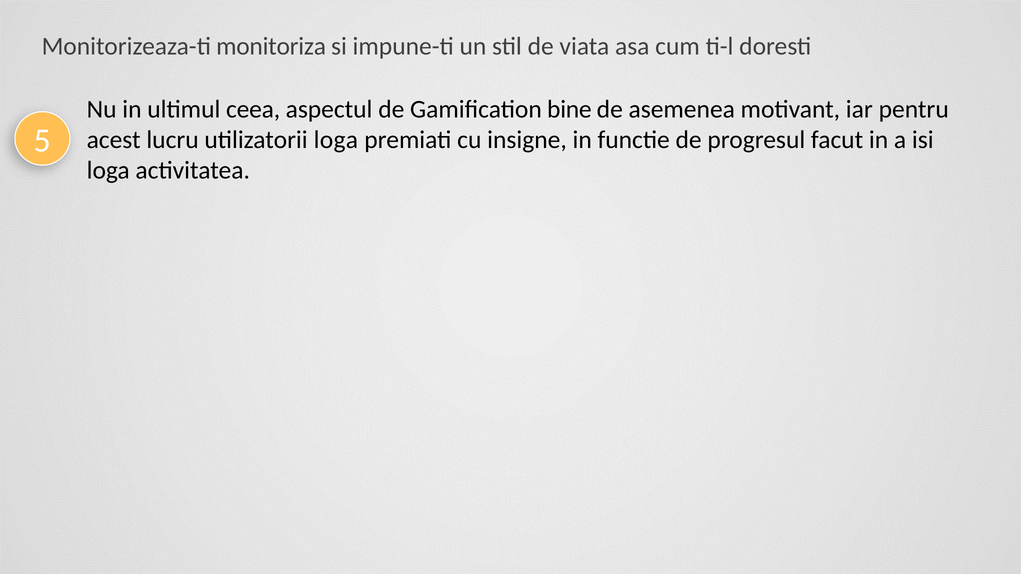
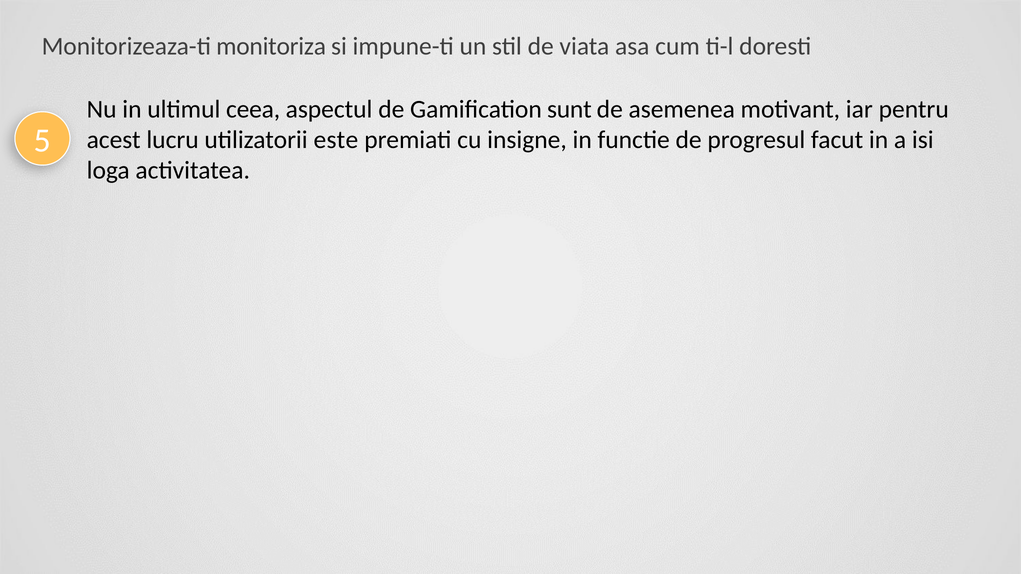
bine: bine -> sunt
utilizatorii loga: loga -> este
